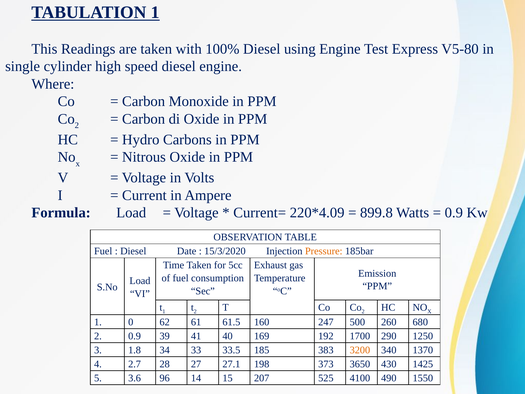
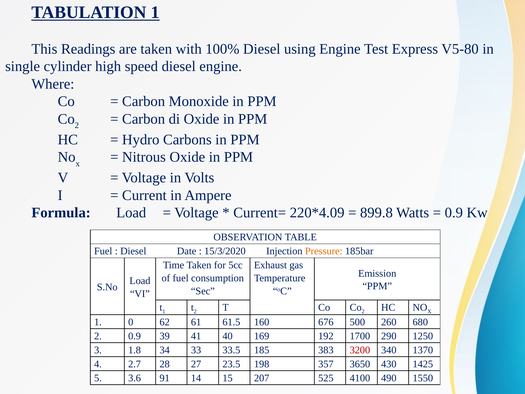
247: 247 -> 676
3200 colour: orange -> red
27.1: 27.1 -> 23.5
373: 373 -> 357
96: 96 -> 91
